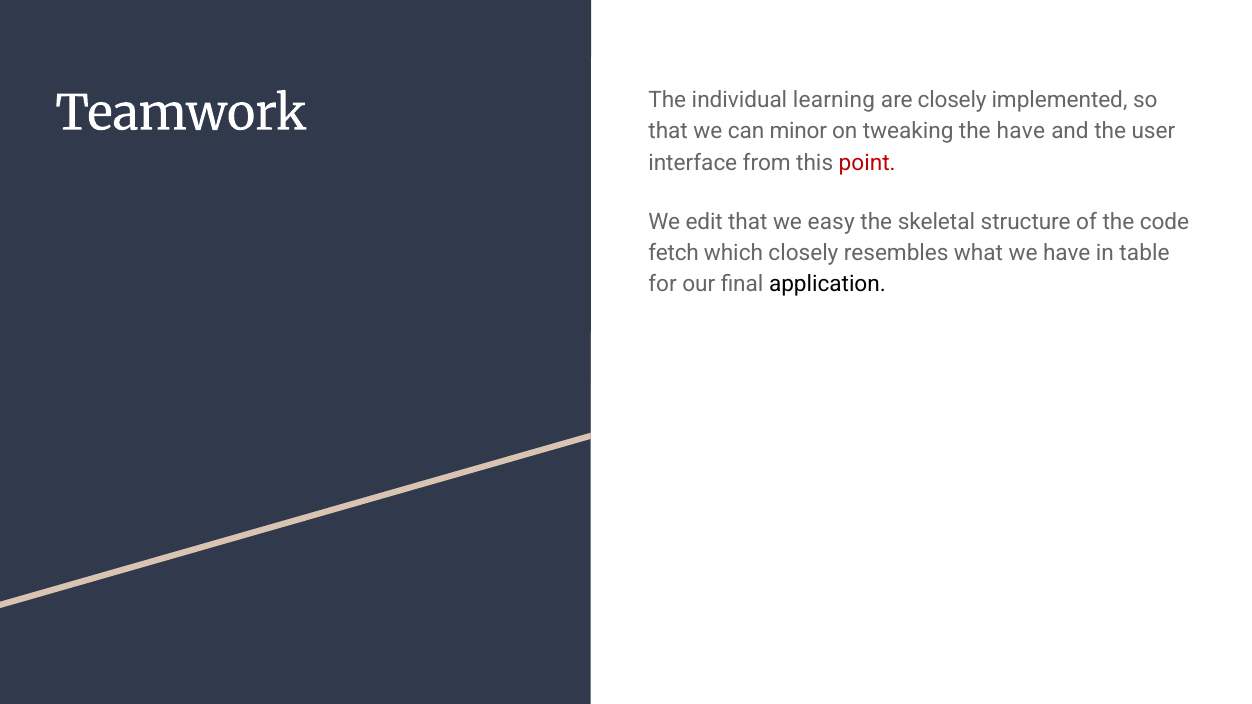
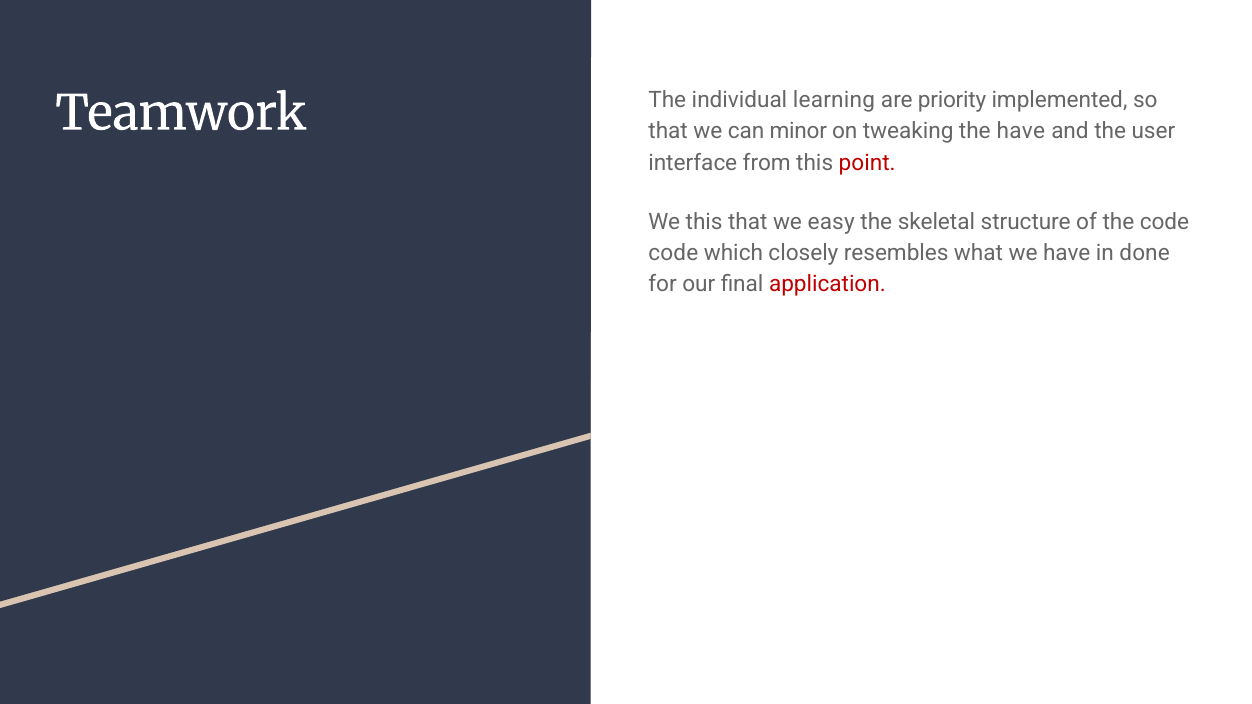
are closely: closely -> priority
We edit: edit -> this
fetch at (674, 253): fetch -> code
table: table -> done
application colour: black -> red
